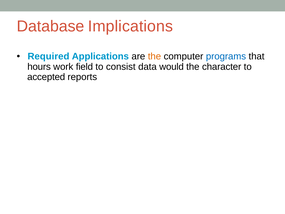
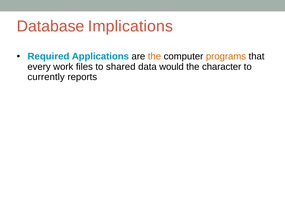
programs colour: blue -> orange
hours: hours -> every
field: field -> files
consist: consist -> shared
accepted: accepted -> currently
